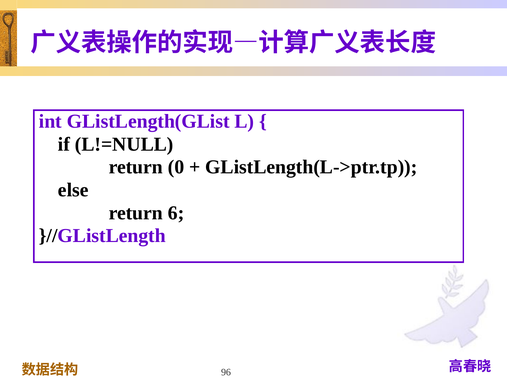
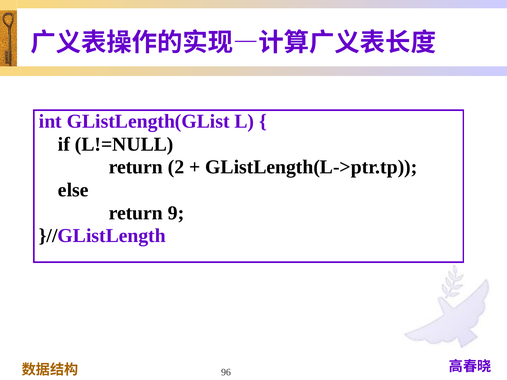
0: 0 -> 2
6: 6 -> 9
